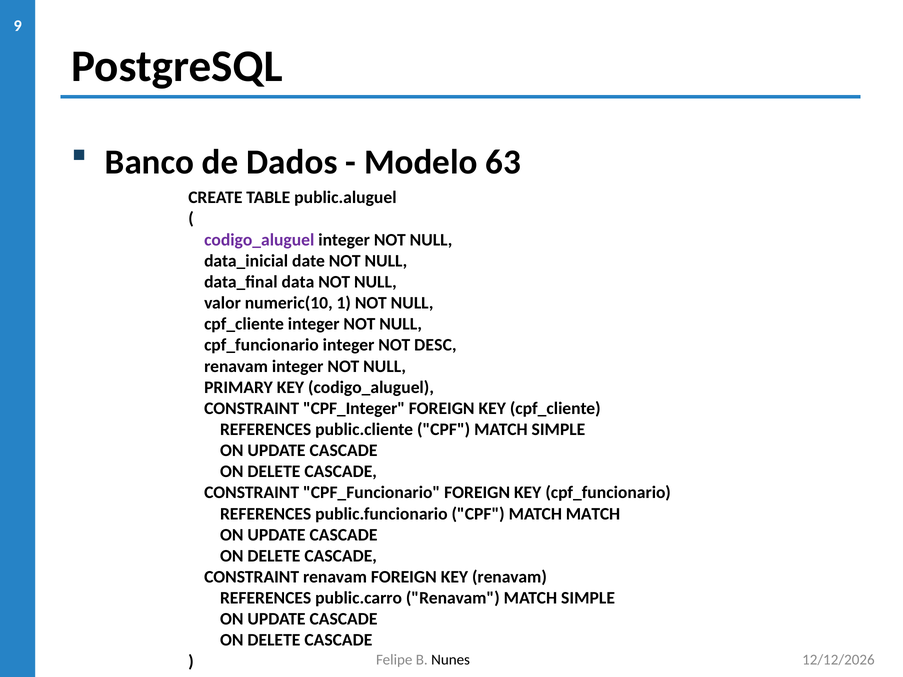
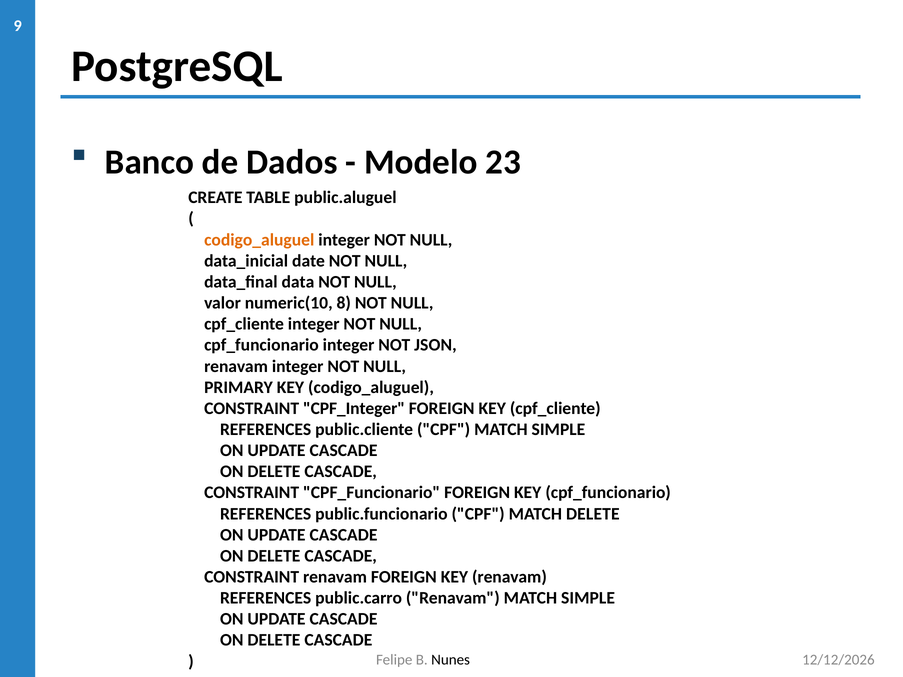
63: 63 -> 23
codigo_aluguel at (259, 240) colour: purple -> orange
1: 1 -> 8
DESC: DESC -> JSON
MATCH MATCH: MATCH -> DELETE
